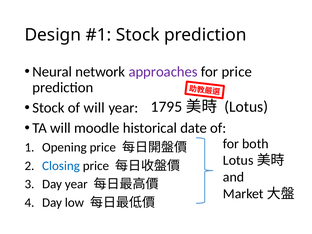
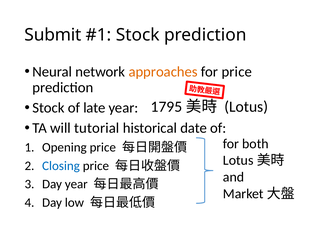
Design: Design -> Submit
approaches colour: purple -> orange
of will: will -> late
moodle: moodle -> tutorial
